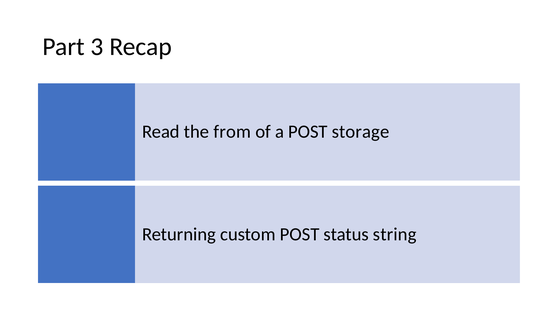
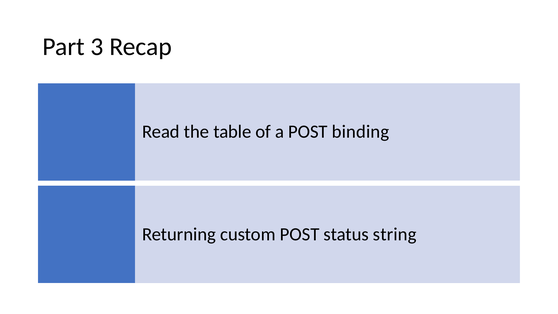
from: from -> table
storage: storage -> binding
